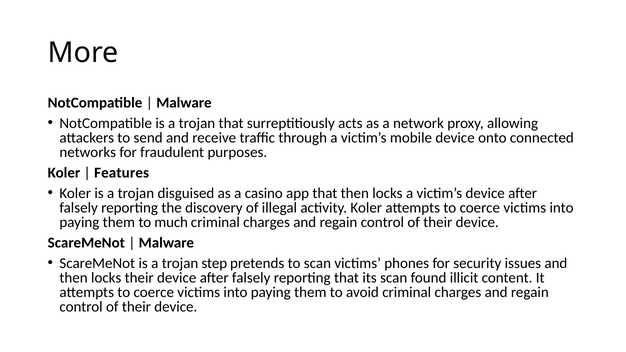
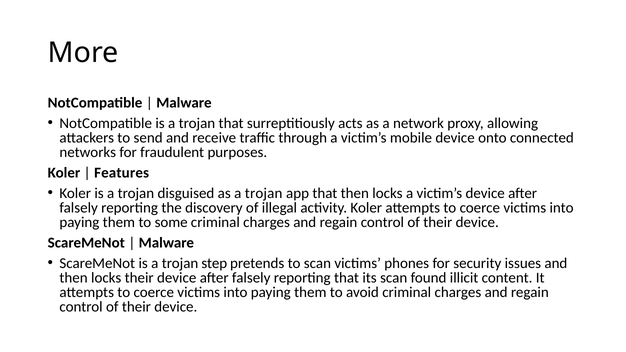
as a casino: casino -> trojan
much: much -> some
